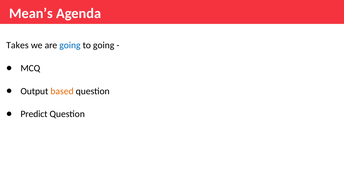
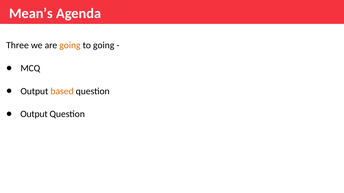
Takes: Takes -> Three
going at (70, 45) colour: blue -> orange
Predict at (34, 114): Predict -> Output
